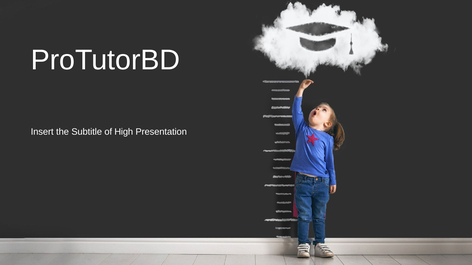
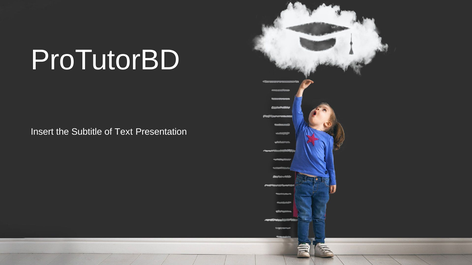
High: High -> Text
